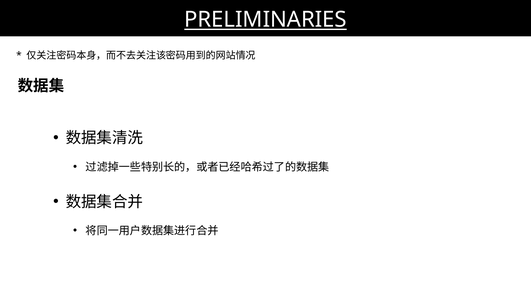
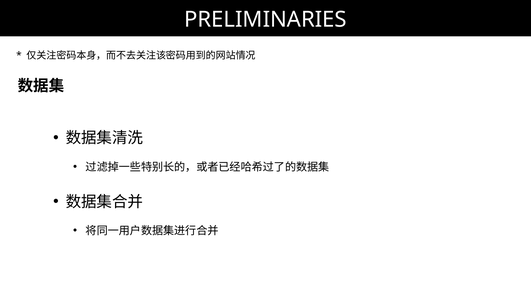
PRELIMINARIES underline: present -> none
